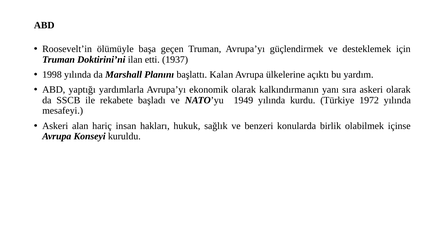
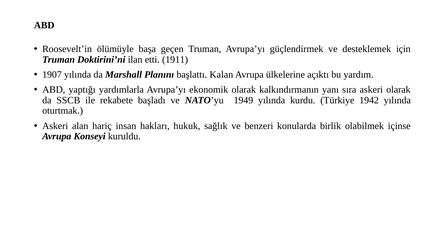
1937: 1937 -> 1911
1998: 1998 -> 1907
1972: 1972 -> 1942
mesafeyi: mesafeyi -> oturtmak
